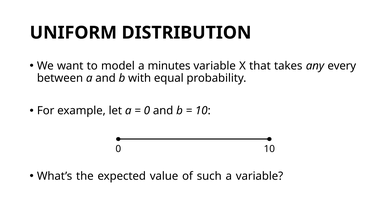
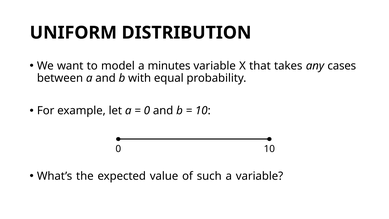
every: every -> cases
